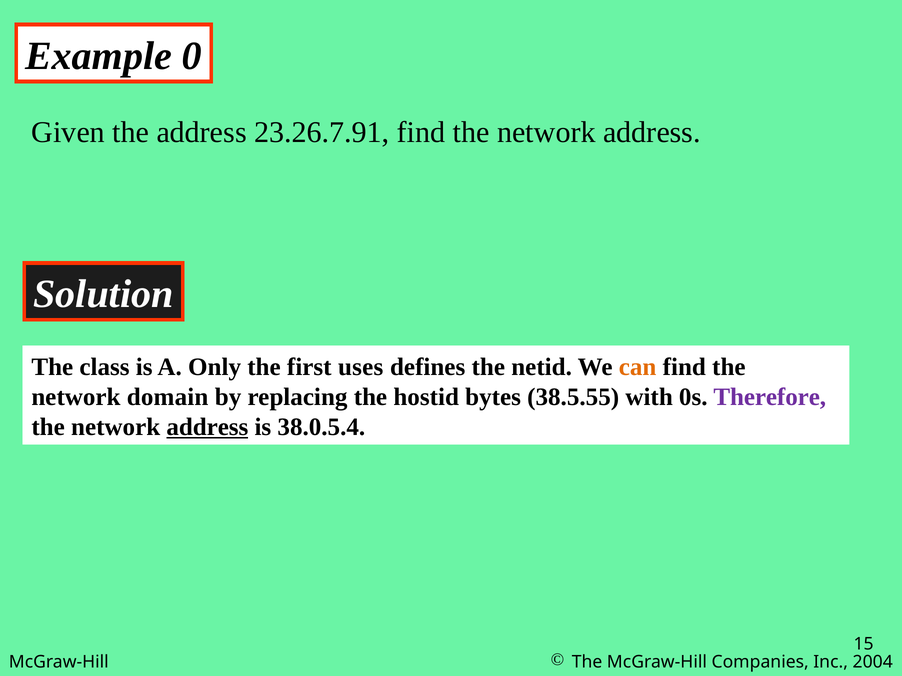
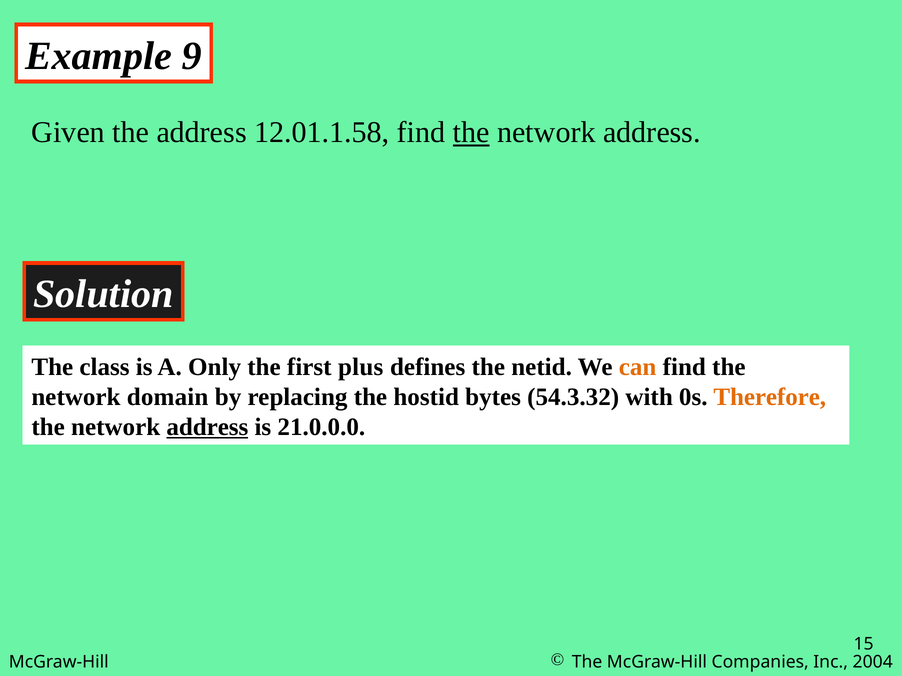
0: 0 -> 9
23.26.7.91: 23.26.7.91 -> 12.01.1.58
the at (471, 133) underline: none -> present
uses: uses -> plus
38.5.55: 38.5.55 -> 54.3.32
Therefore colour: purple -> orange
38.0.5.4: 38.0.5.4 -> 21.0.0.0
